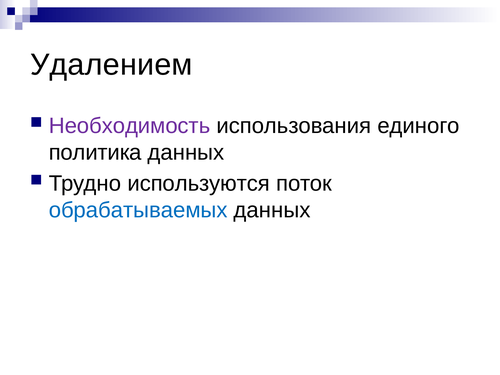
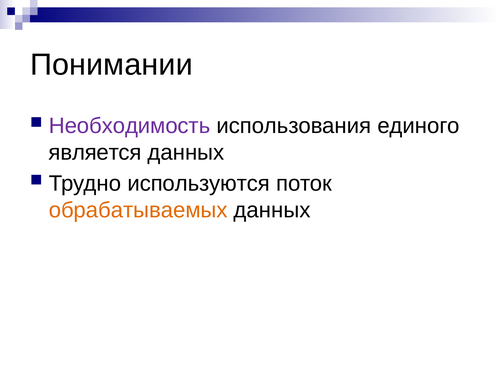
Удалением: Удалением -> Понимании
политика: политика -> является
обрабатываемых colour: blue -> orange
